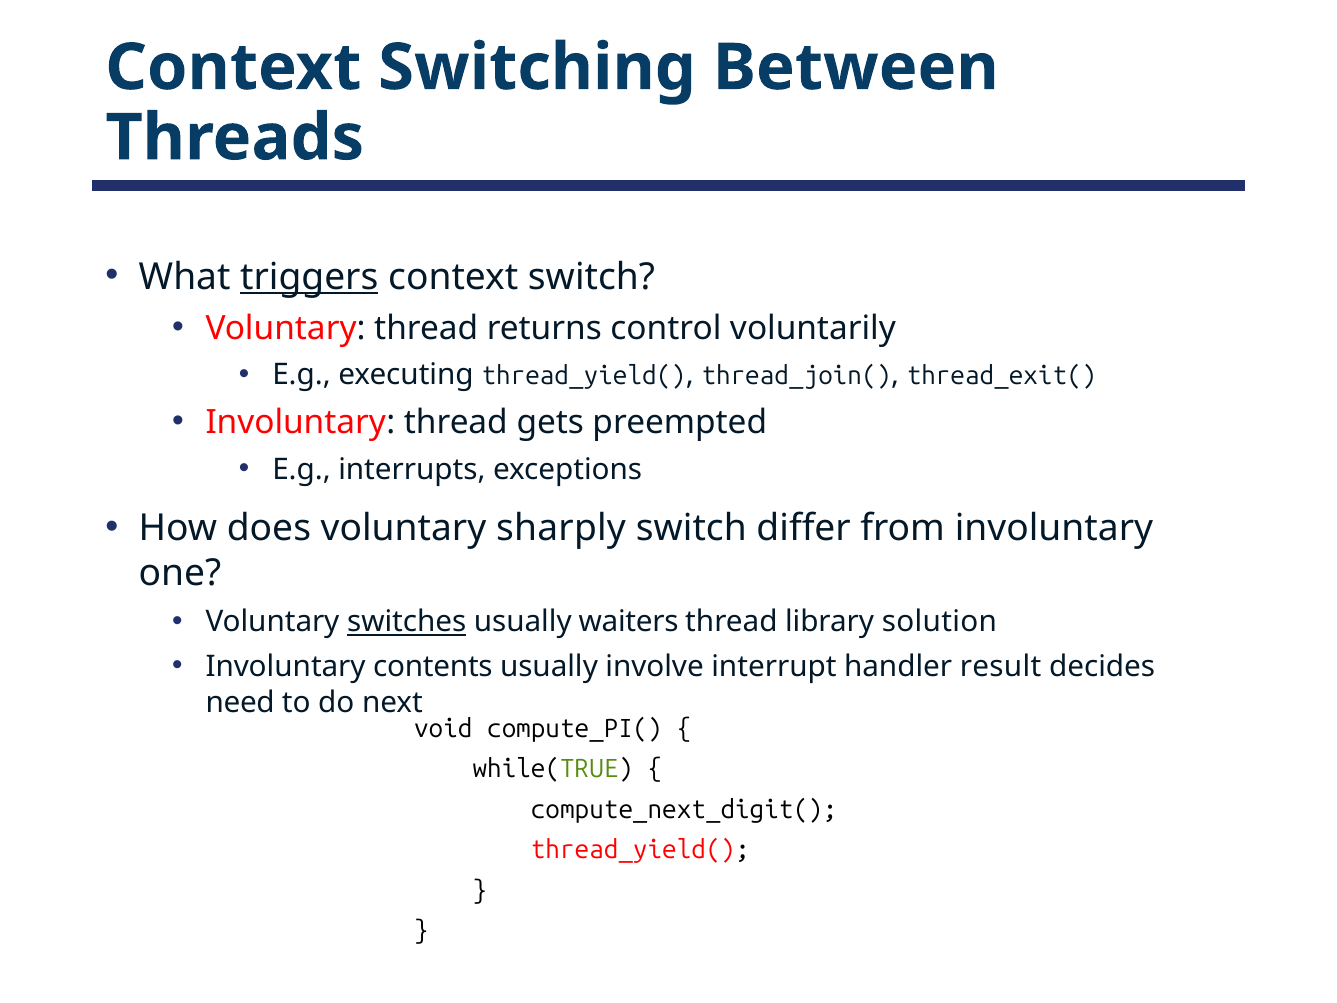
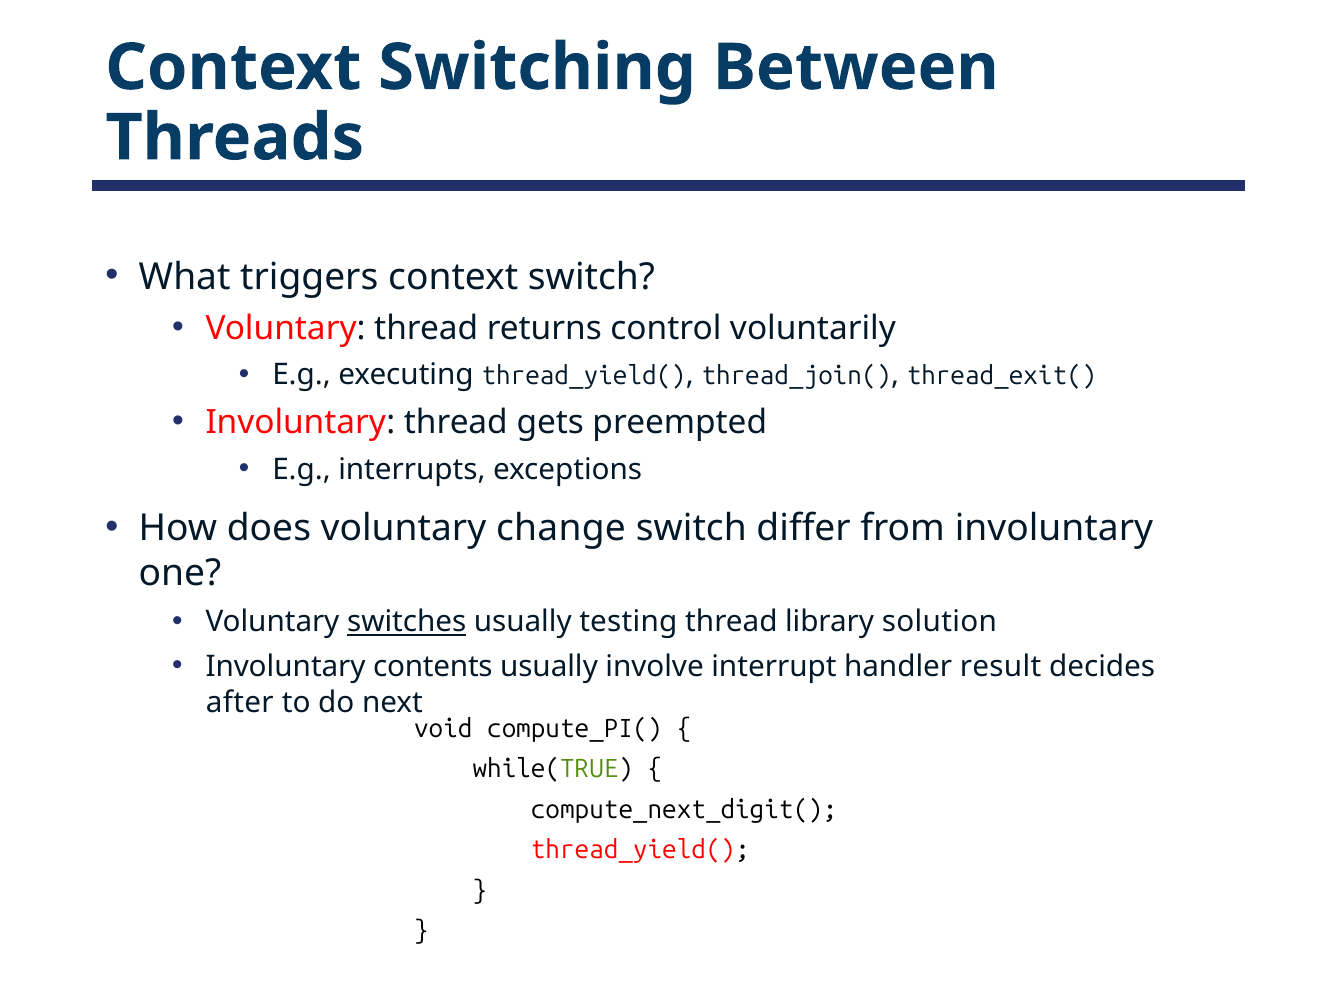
triggers underline: present -> none
sharply: sharply -> change
waiters: waiters -> testing
need: need -> after
